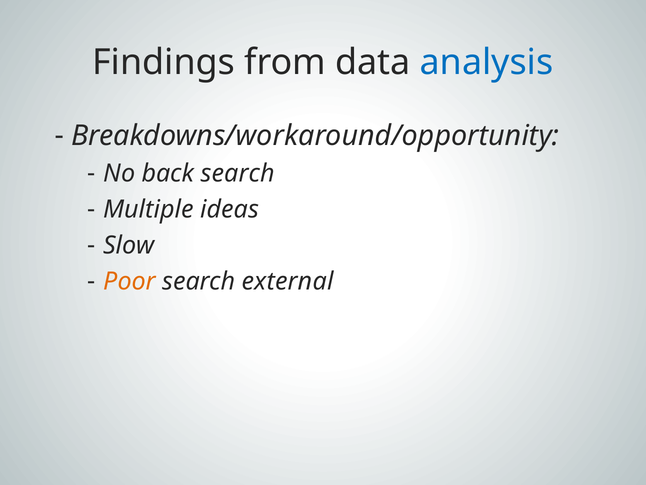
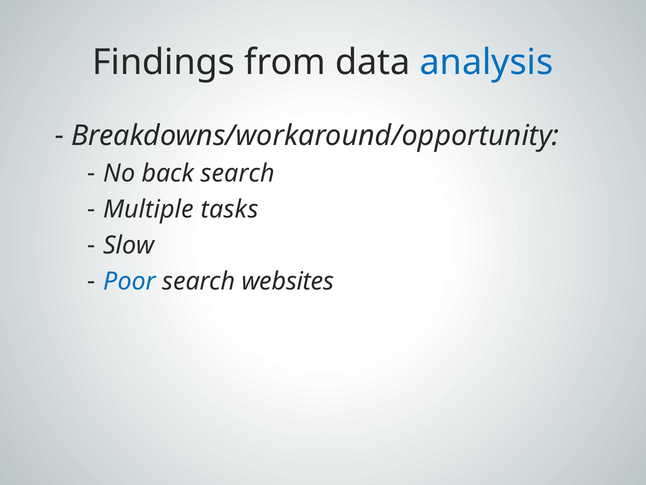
ideas: ideas -> tasks
Poor colour: orange -> blue
external: external -> websites
